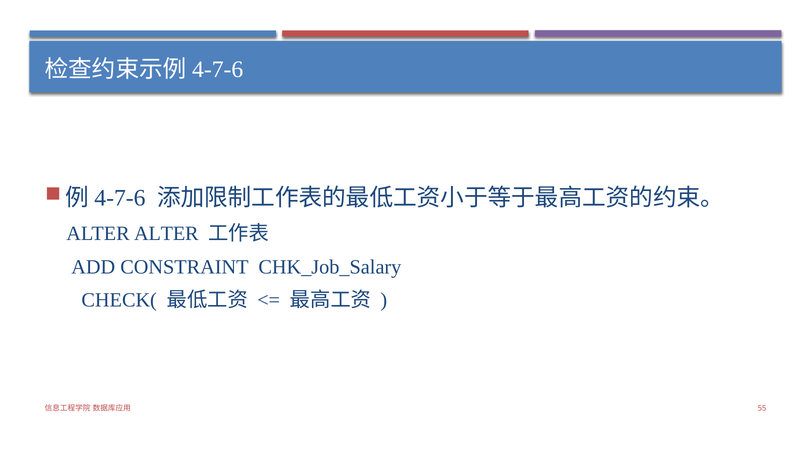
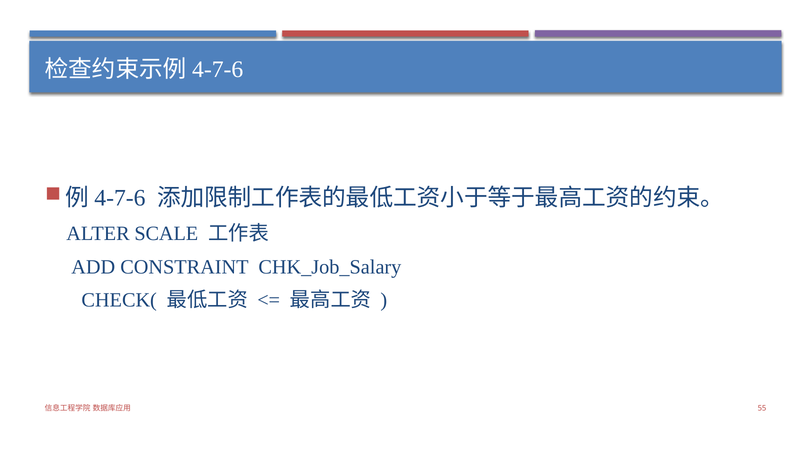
ALTER ALTER: ALTER -> SCALE
